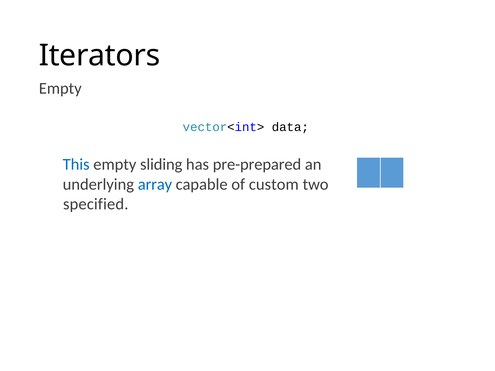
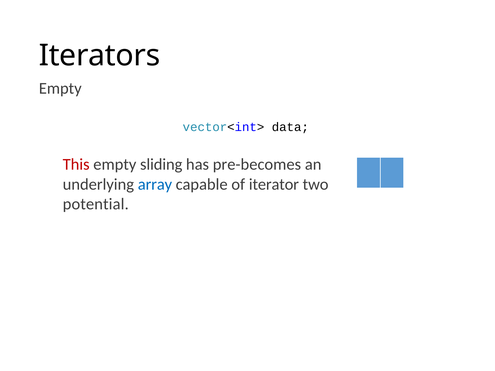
This colour: blue -> red
pre-prepared: pre-prepared -> pre-becomes
custom: custom -> iterator
specified: specified -> potential
